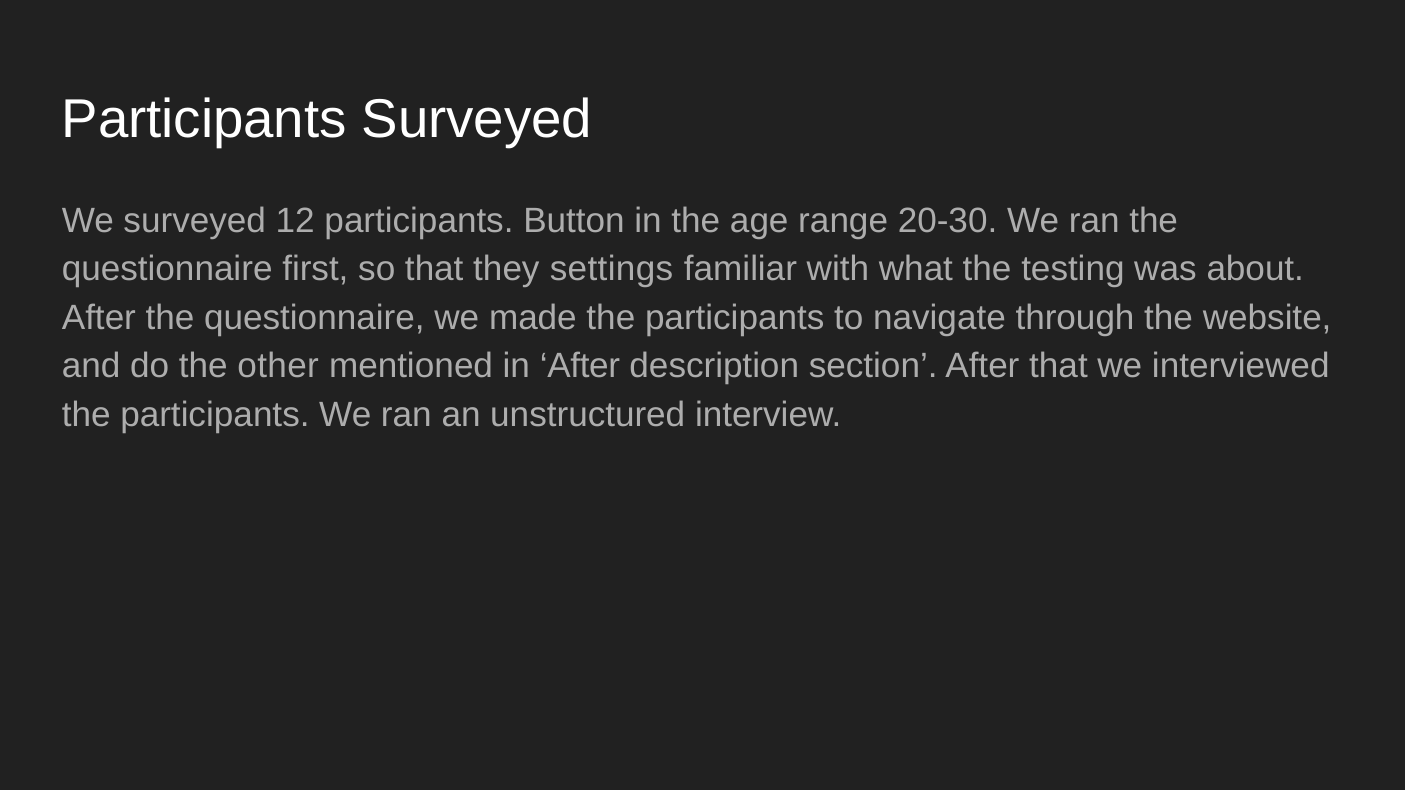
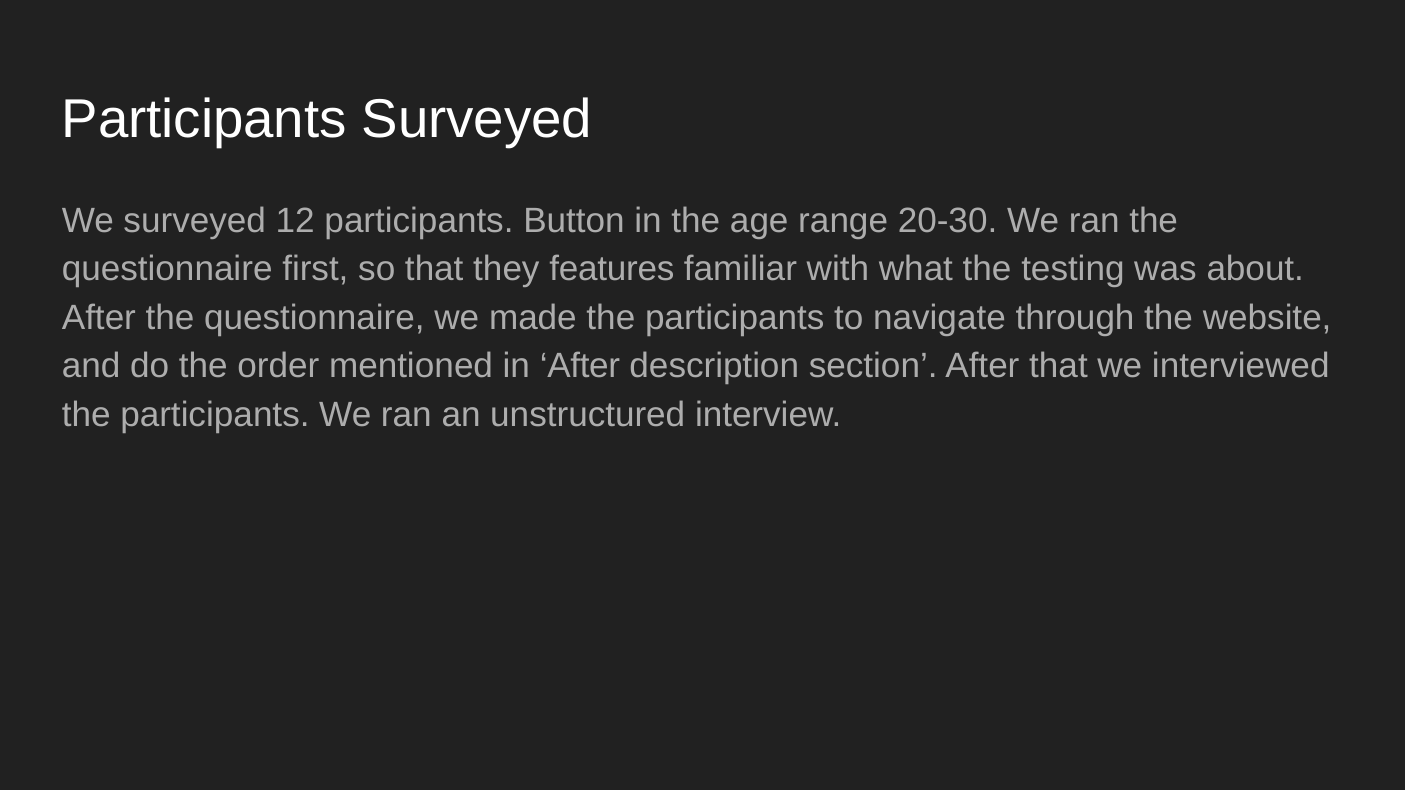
settings: settings -> features
other: other -> order
